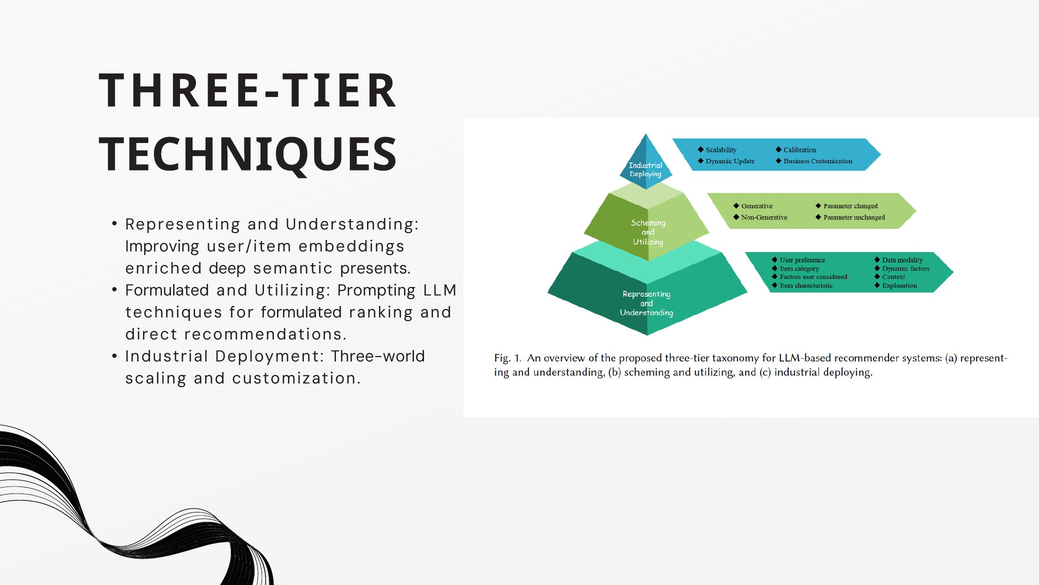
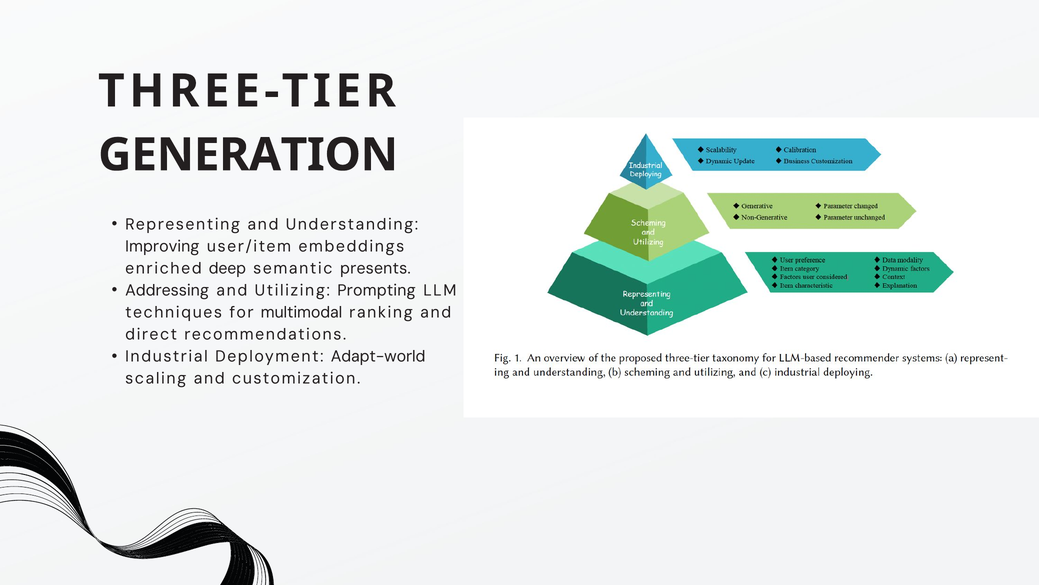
TECHNIQUES at (248, 155): TECHNIQUES -> GENERATION
Formulated at (167, 290): Formulated -> Addressing
for formulated: formulated -> multimodal
Three-world: Three-world -> Adapt-world
